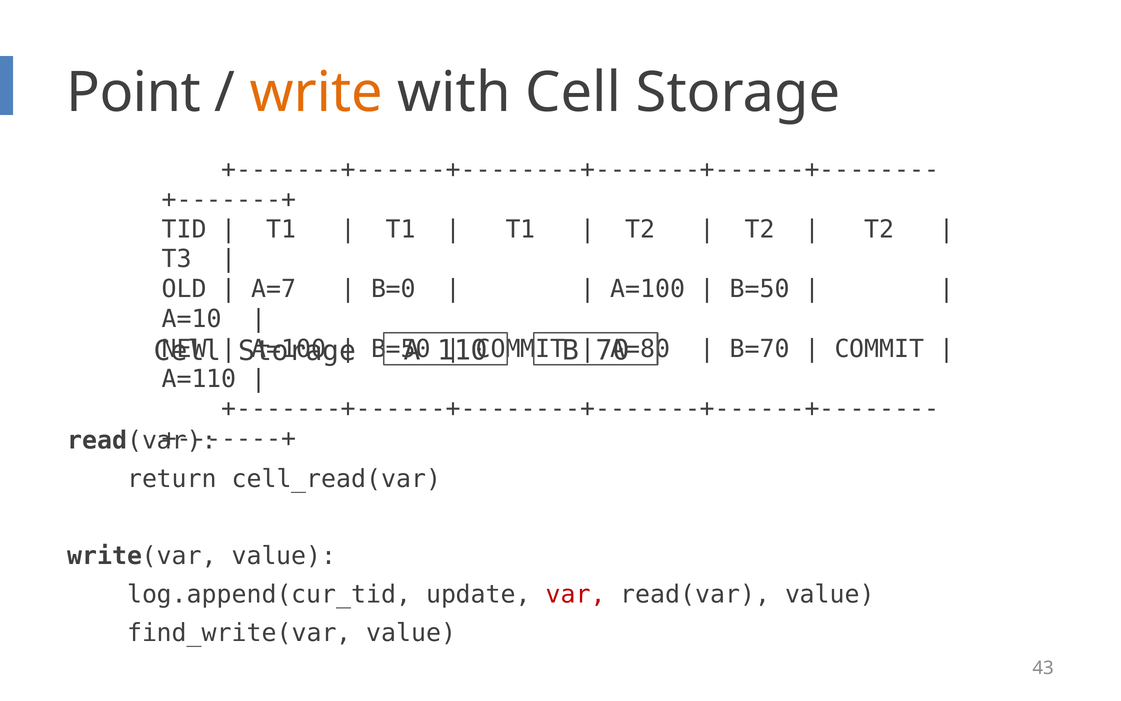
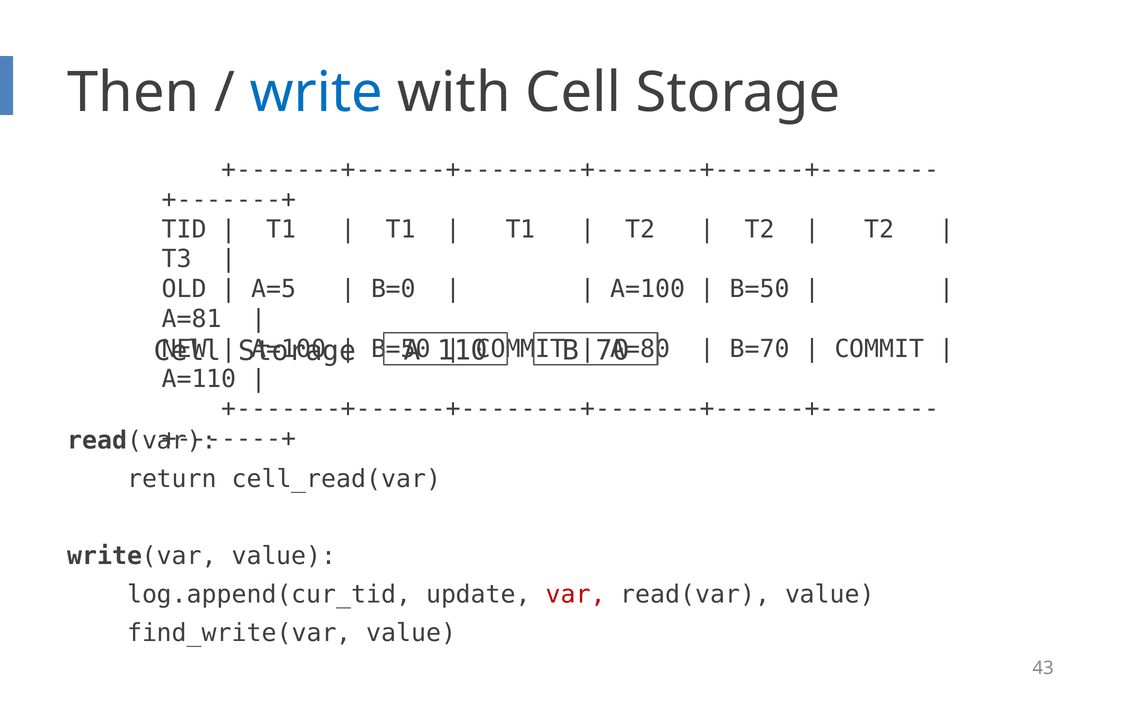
Point: Point -> Then
write colour: orange -> blue
A=7: A=7 -> A=5
A=10: A=10 -> A=81
